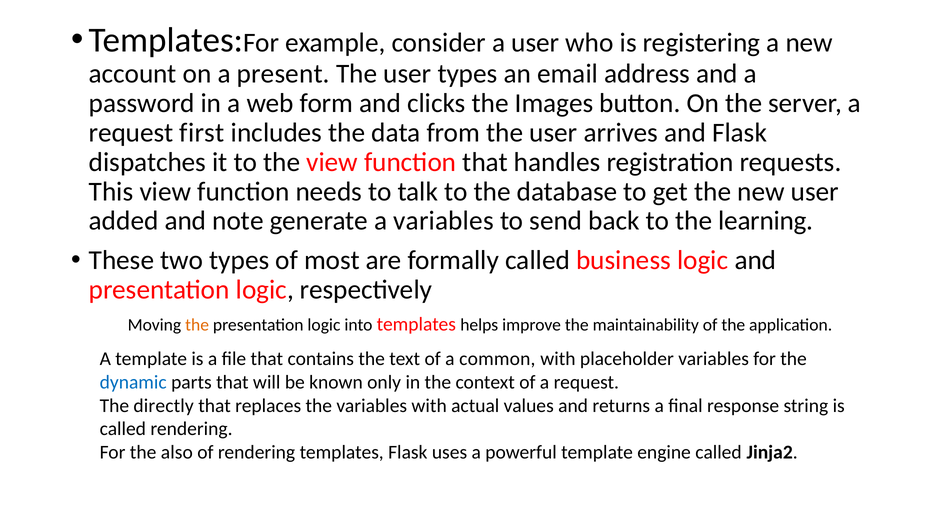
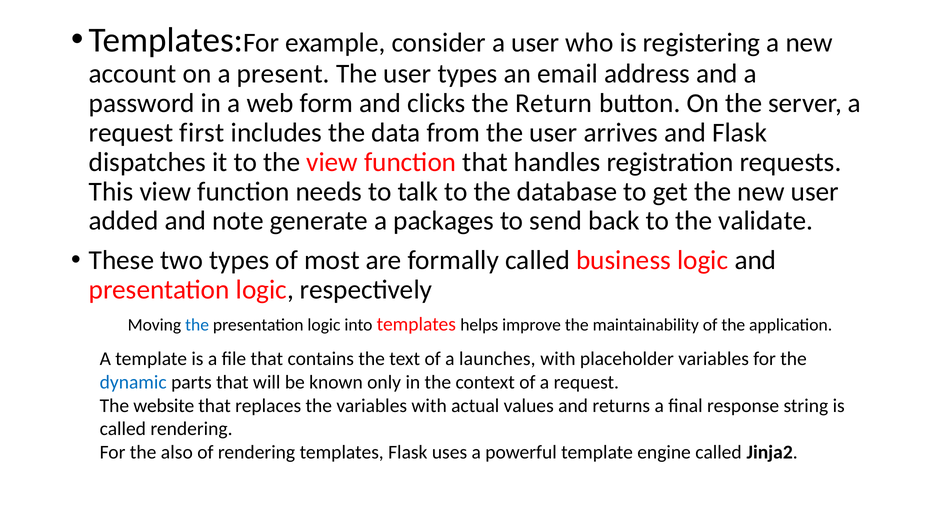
Images: Images -> Return
a variables: variables -> packages
learning: learning -> validate
the at (197, 325) colour: orange -> blue
common: common -> launches
directly: directly -> website
